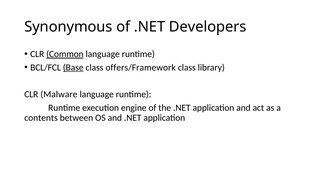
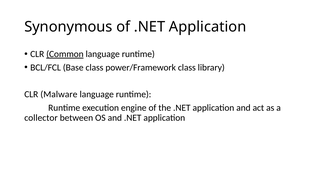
of .NET Developers: Developers -> Application
Base underline: present -> none
offers/Framework: offers/Framework -> power/Framework
contents: contents -> collector
